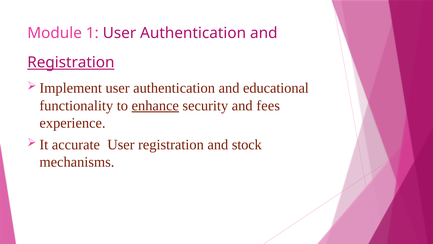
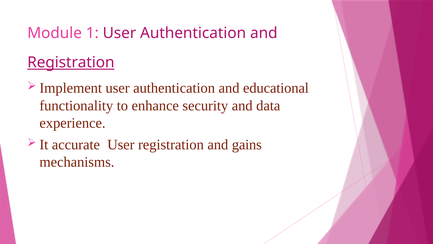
enhance underline: present -> none
fees: fees -> data
stock: stock -> gains
